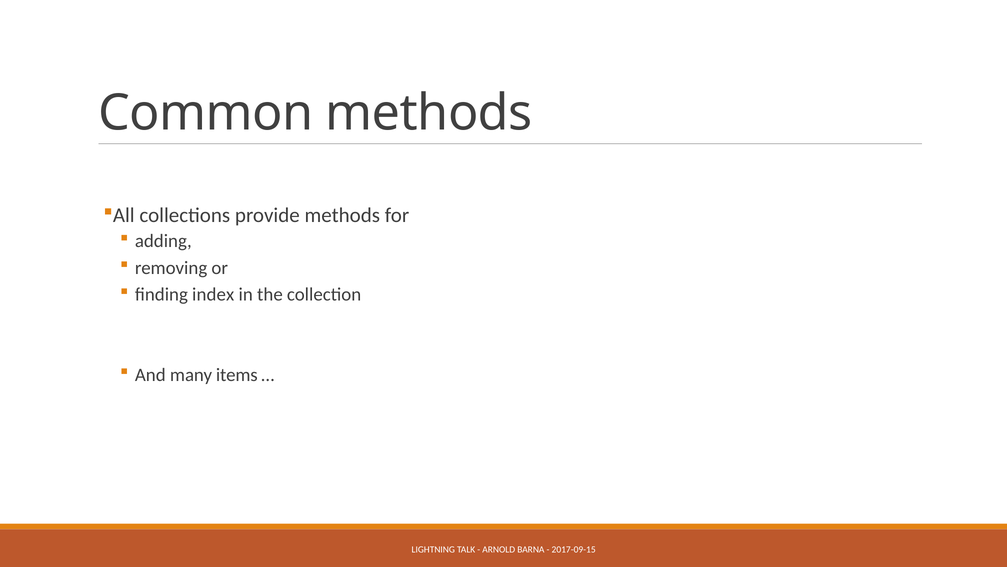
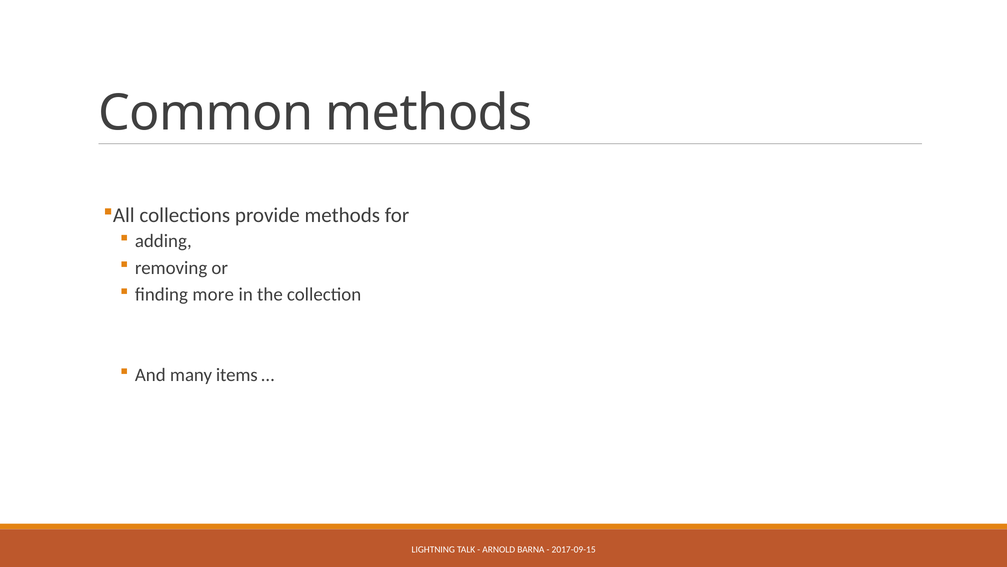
index: index -> more
